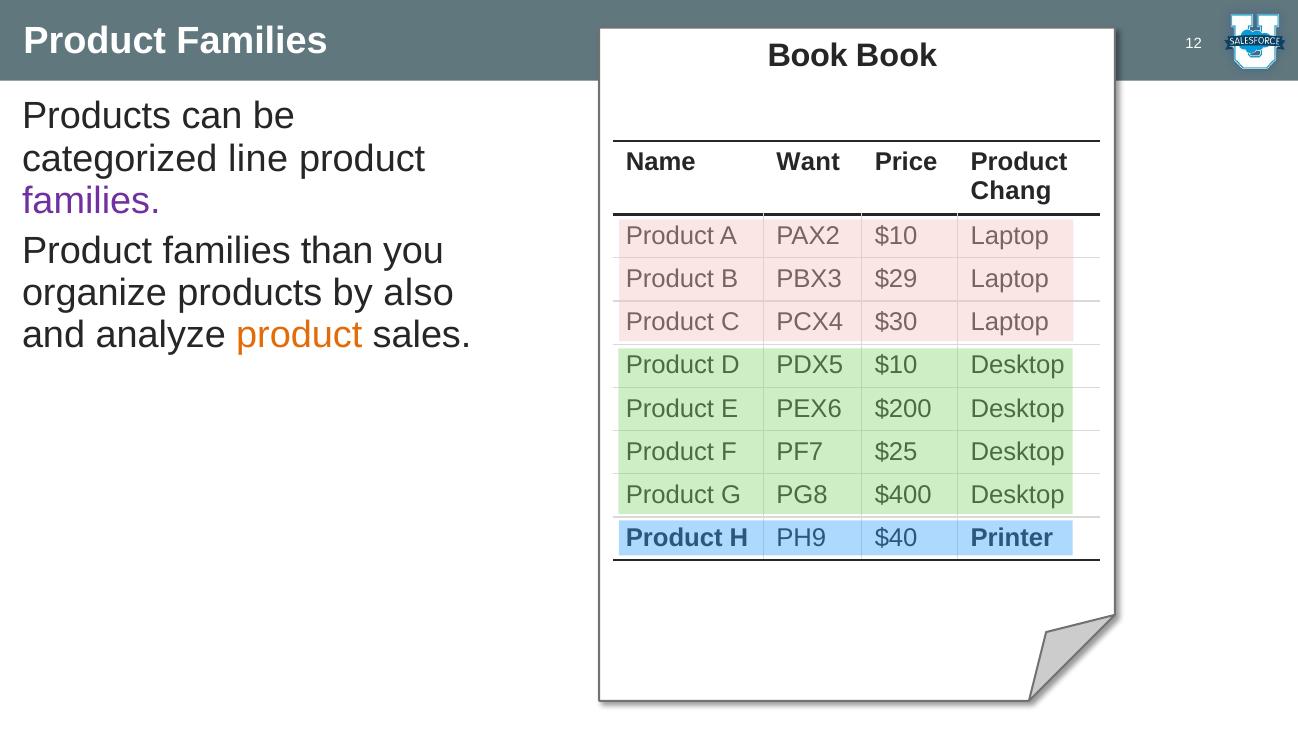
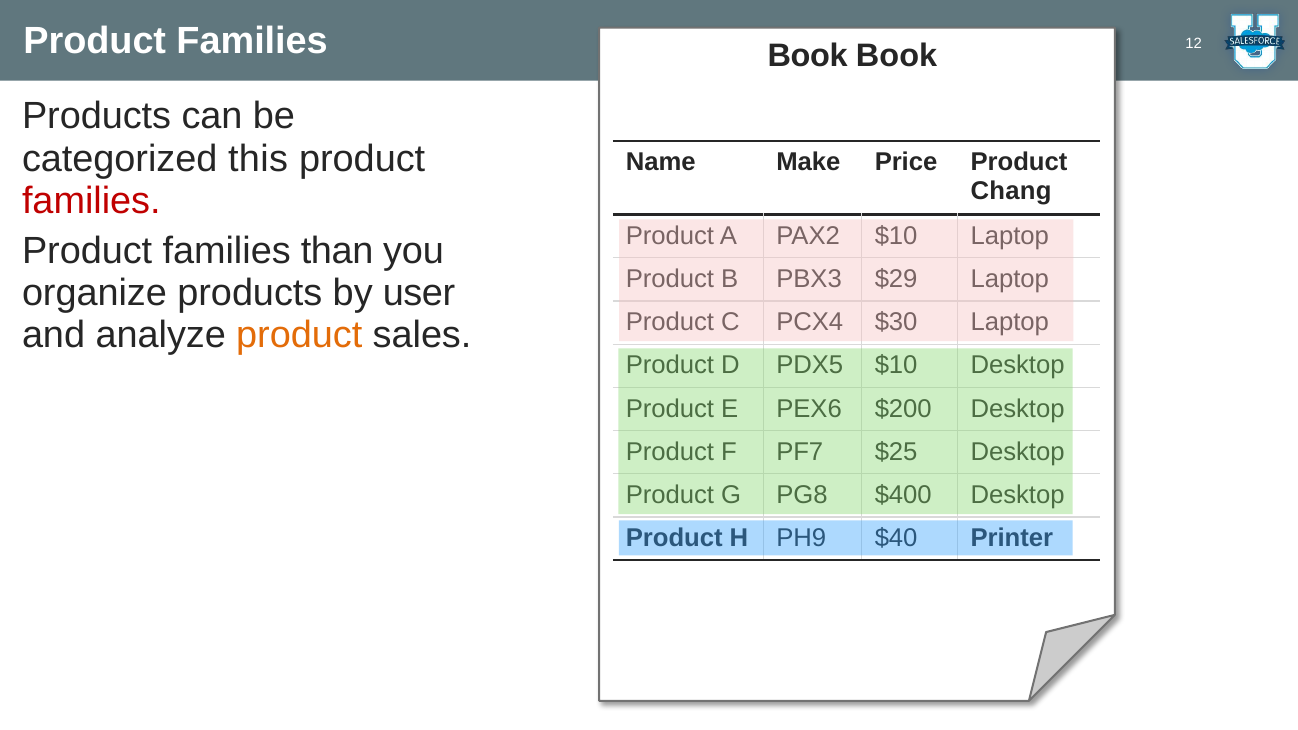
line: line -> this
Want: Want -> Make
families at (91, 201) colour: purple -> red
also: also -> user
